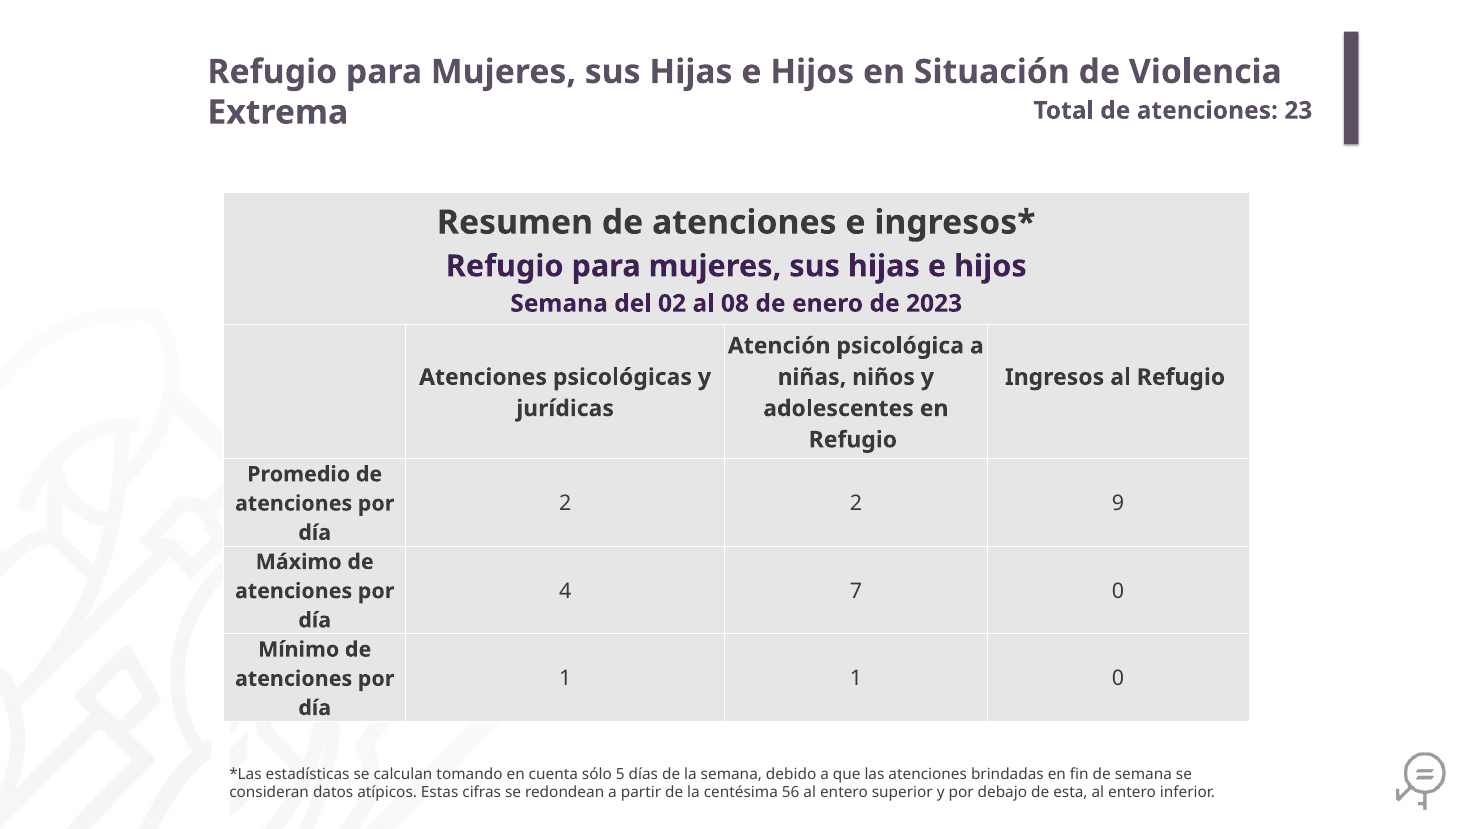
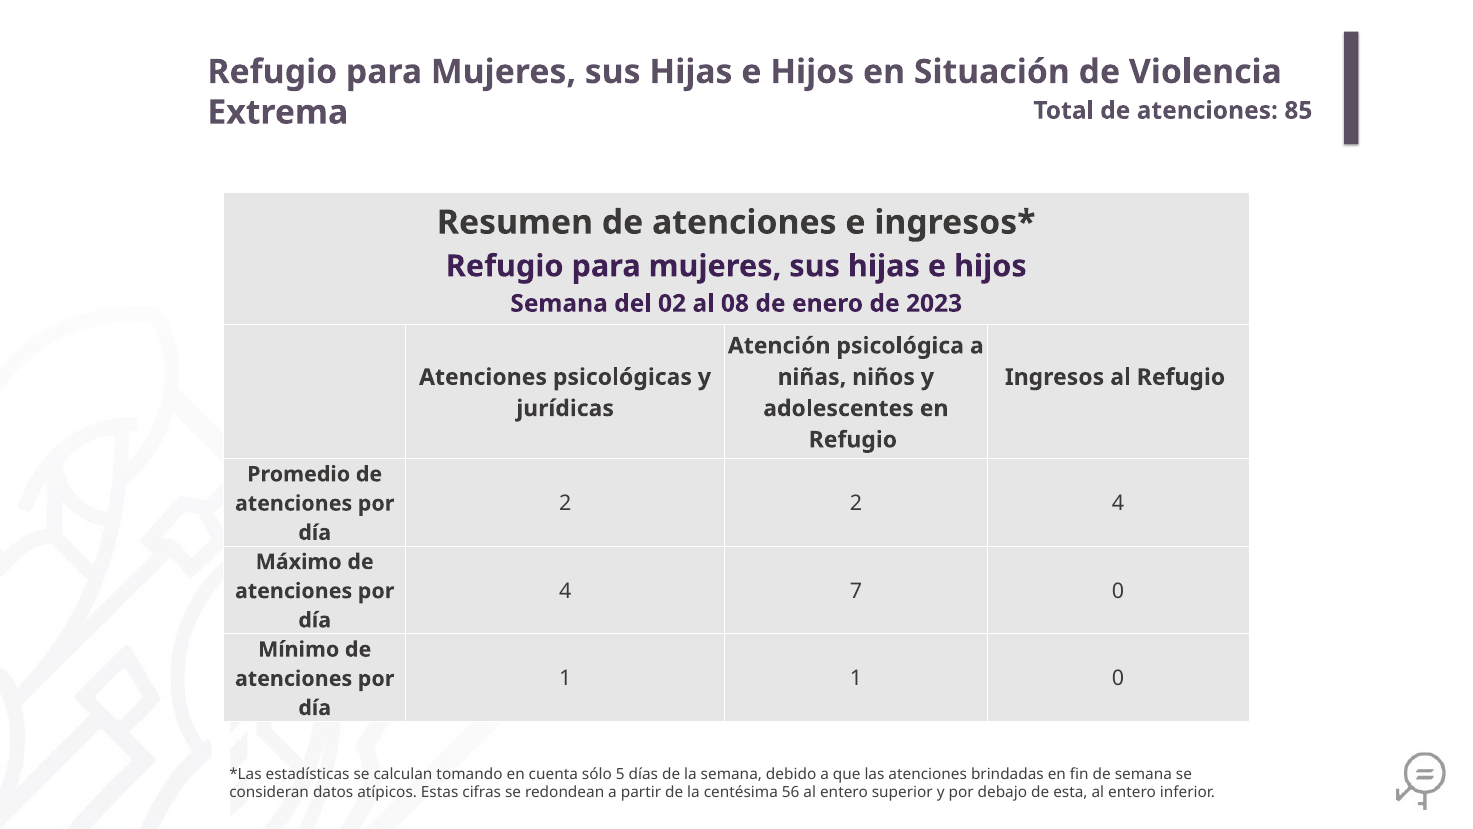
23: 23 -> 85
2 9: 9 -> 4
